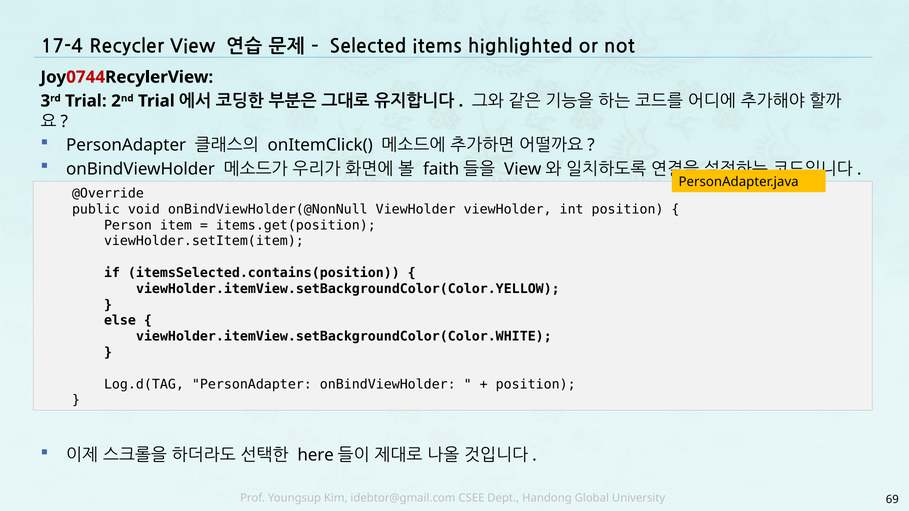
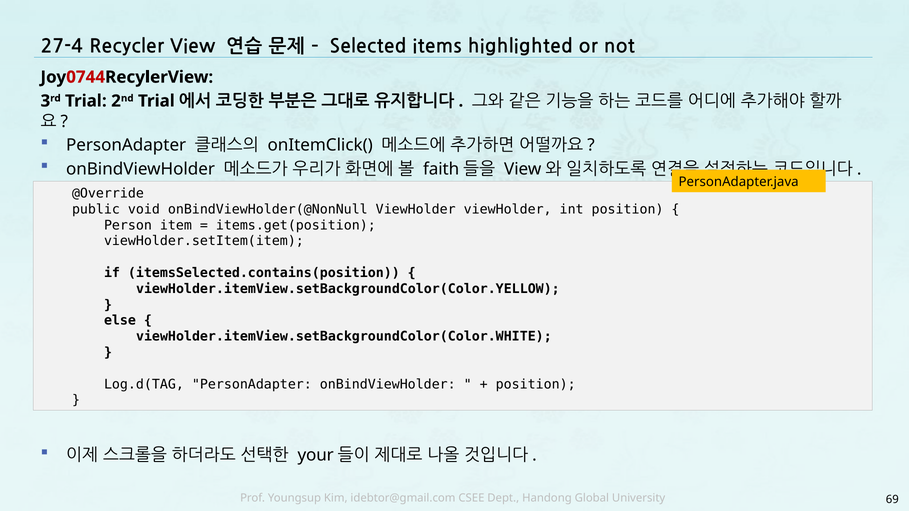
17-4: 17-4 -> 27-4
here: here -> your
